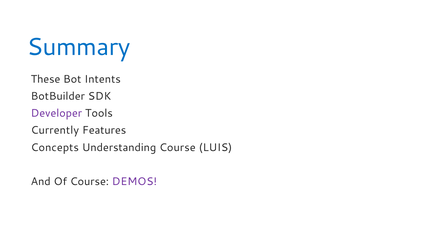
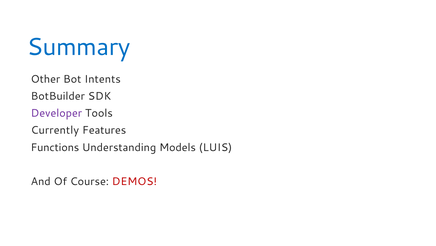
These: These -> Other
Concepts: Concepts -> Functions
Understanding Course: Course -> Models
DEMOS colour: purple -> red
